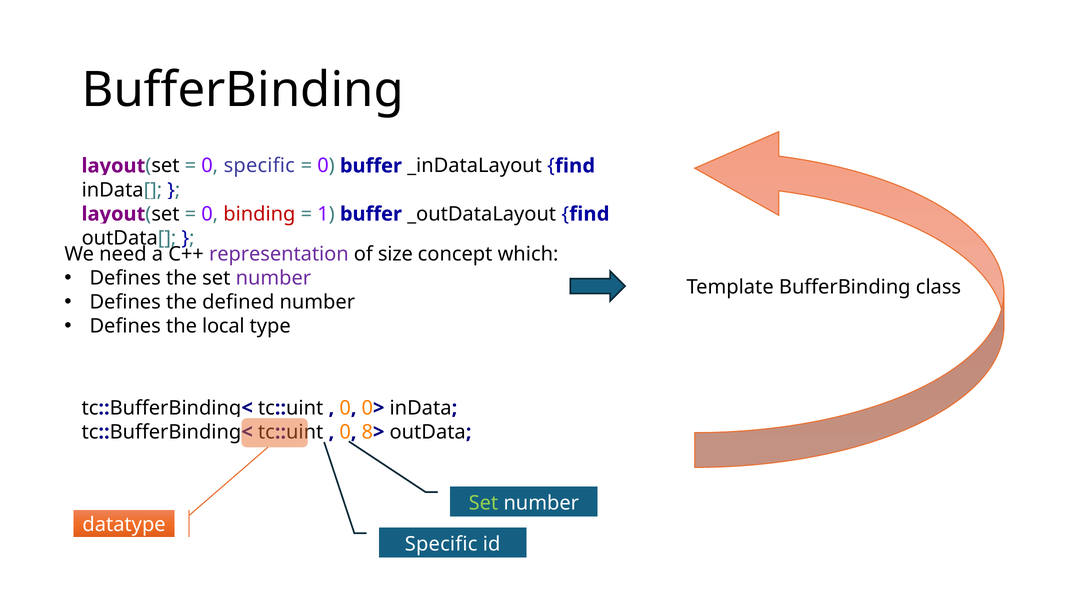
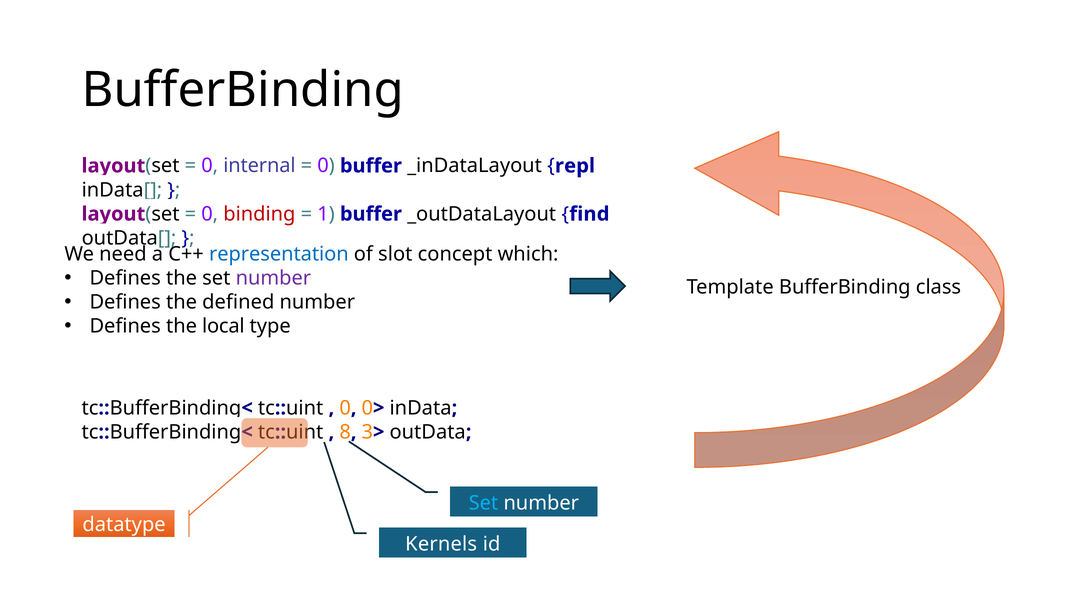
0 specific: specific -> internal
find at (575, 166): find -> repl
representation colour: purple -> blue
size: size -> slot
0 at (345, 432): 0 -> 8
8: 8 -> 3
Set at (483, 503) colour: light green -> light blue
Specific at (441, 544): Specific -> Kernels
